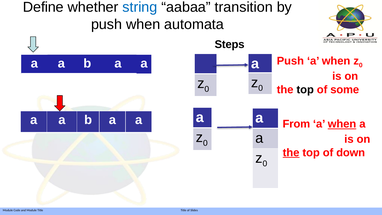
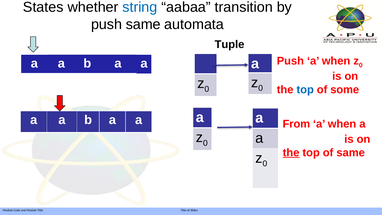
Define: Define -> States
push when: when -> same
Steps: Steps -> Tuple
top at (305, 90) colour: black -> blue
when at (342, 124) underline: present -> none
of down: down -> same
